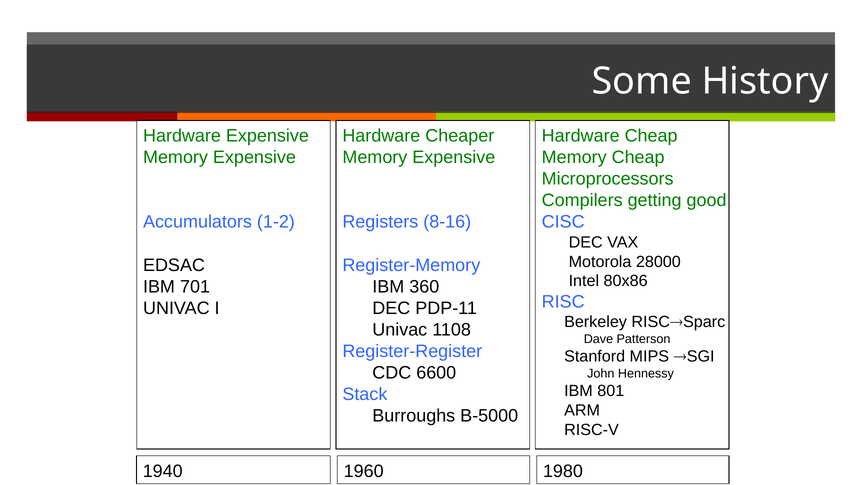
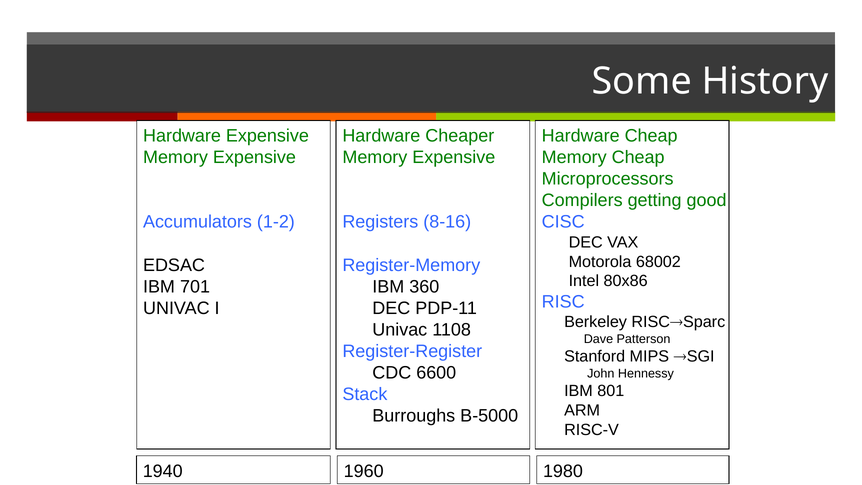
28000: 28000 -> 68002
